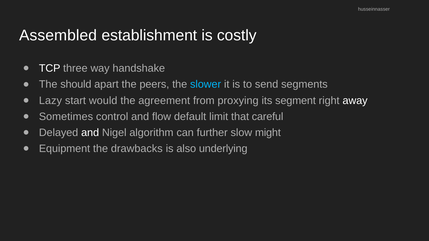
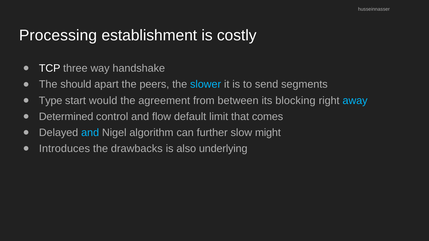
Assembled: Assembled -> Processing
Lazy: Lazy -> Type
proxying: proxying -> between
segment: segment -> blocking
away colour: white -> light blue
Sometimes: Sometimes -> Determined
careful: careful -> comes
and at (90, 133) colour: white -> light blue
Equipment: Equipment -> Introduces
